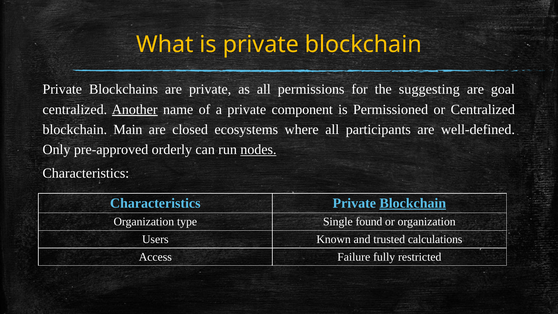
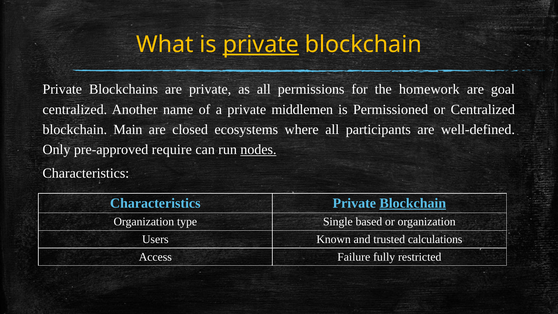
private at (261, 44) underline: none -> present
suggesting: suggesting -> homework
Another underline: present -> none
component: component -> middlemen
orderly: orderly -> require
found: found -> based
